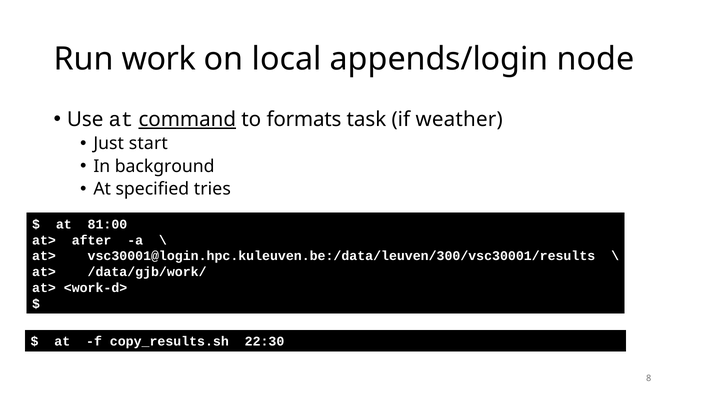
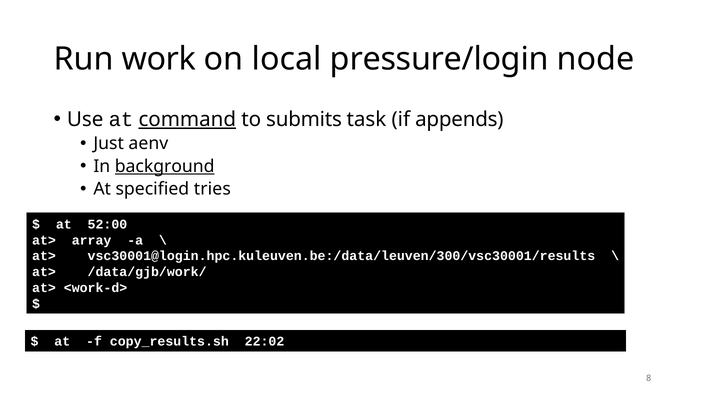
appends/login: appends/login -> pressure/login
formats: formats -> submits
weather: weather -> appends
start: start -> aenv
background underline: none -> present
81:00: 81:00 -> 52:00
after: after -> array
22:30: 22:30 -> 22:02
